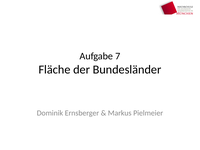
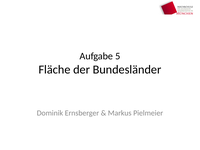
7: 7 -> 5
